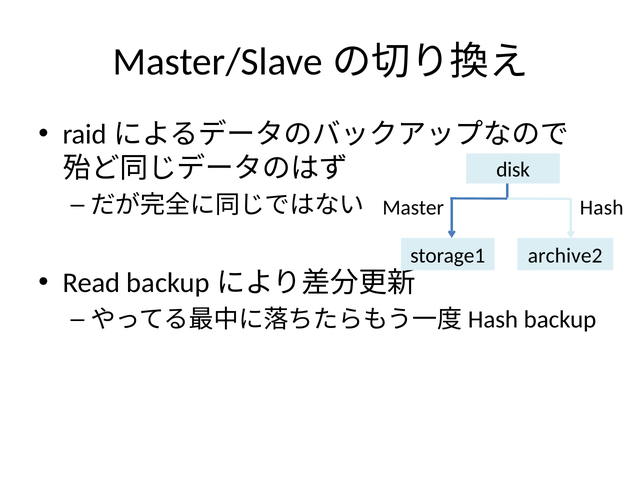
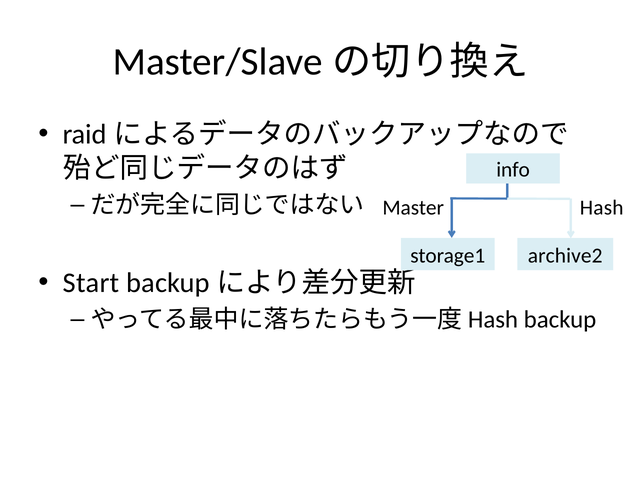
disk: disk -> info
Read: Read -> Start
